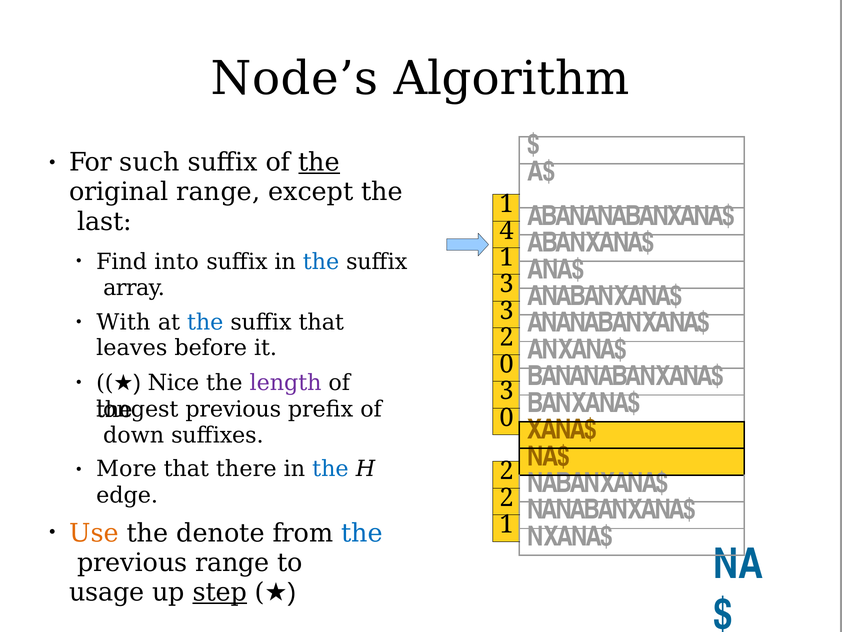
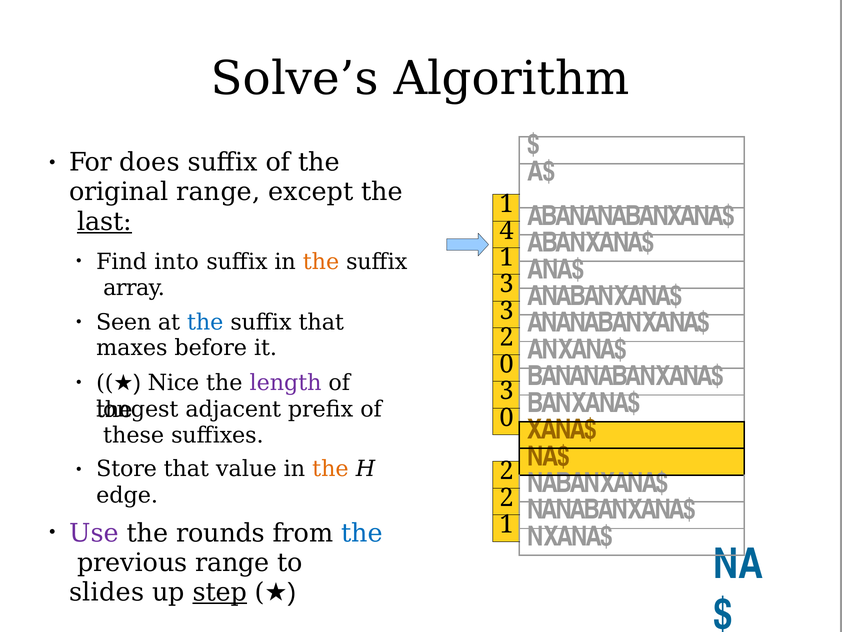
Node’s: Node’s -> Solve’s
such: such -> does
the at (319, 162) underline: present -> none
last underline: none -> present
the at (321, 262) colour: blue -> orange
With: With -> Seen
leaves: leaves -> maxes
previous at (233, 409): previous -> adjacent
down: down -> these
More: More -> Store
there: there -> value
the at (330, 469) colour: blue -> orange
Use colour: orange -> purple
denote: denote -> rounds
usage: usage -> slides
